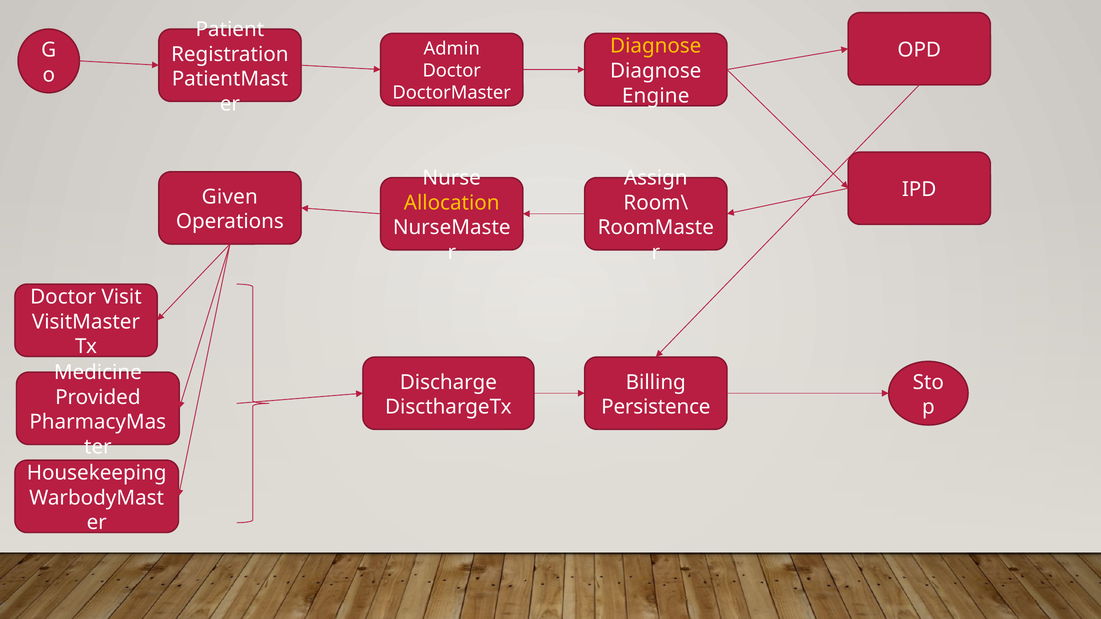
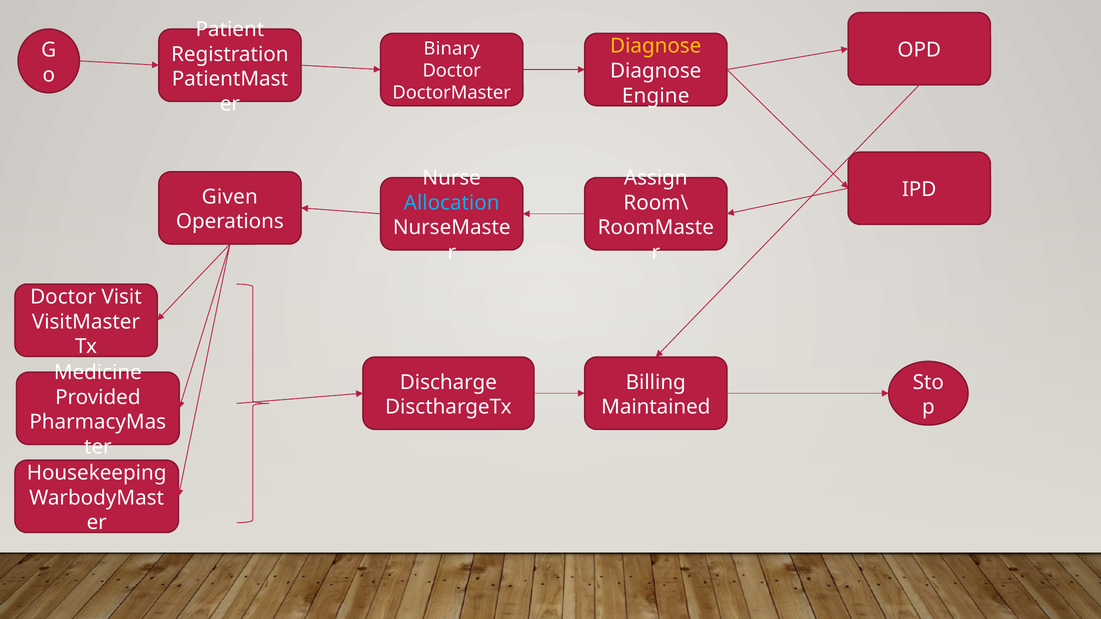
Admin: Admin -> Binary
Allocation colour: yellow -> light blue
Persistence: Persistence -> Maintained
